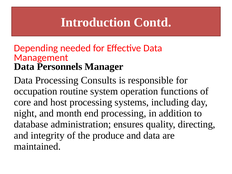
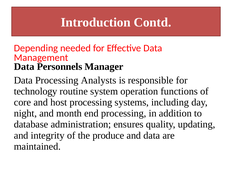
Consults: Consults -> Analysts
occupation: occupation -> technology
directing: directing -> updating
